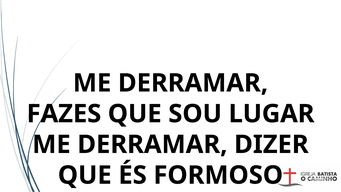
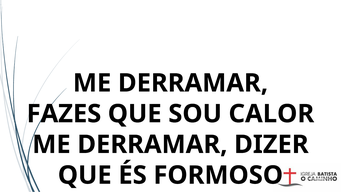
LUGAR: LUGAR -> CALOR
